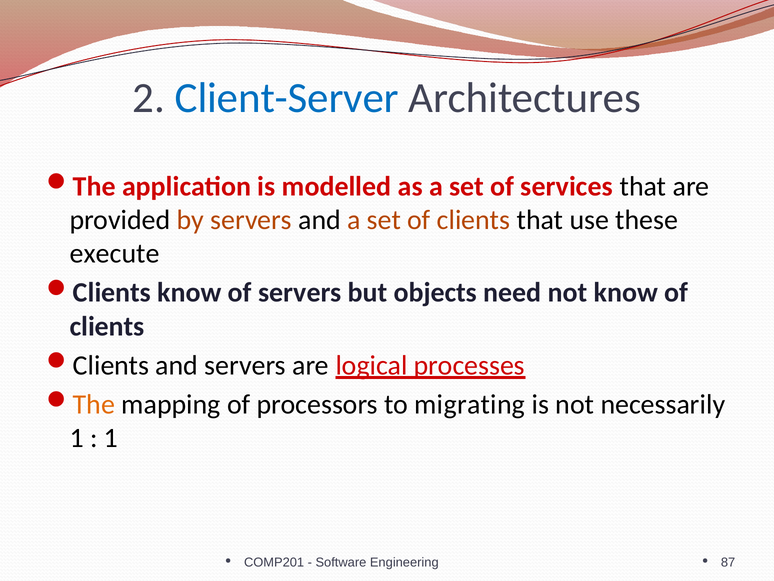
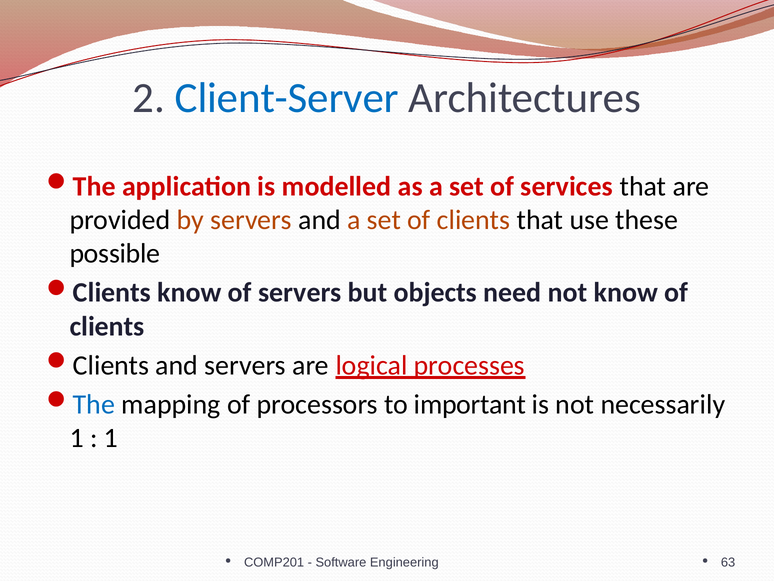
execute: execute -> possible
The at (94, 404) colour: orange -> blue
migrating: migrating -> important
87: 87 -> 63
